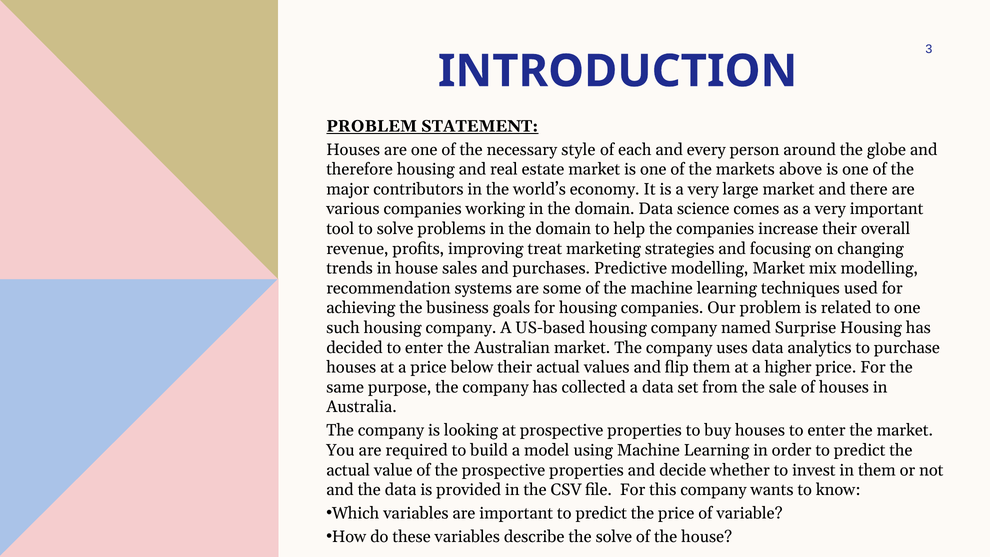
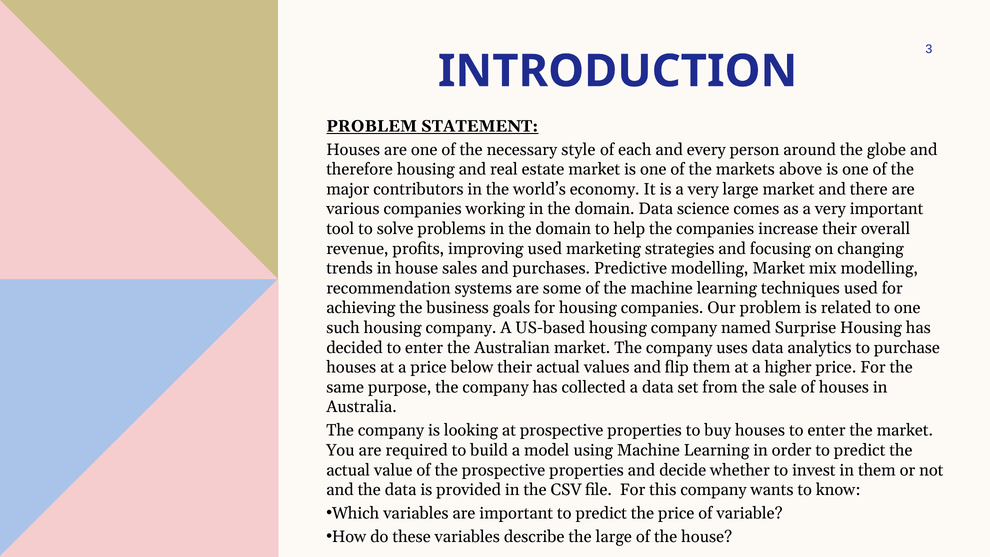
improving treat: treat -> used
the solve: solve -> large
